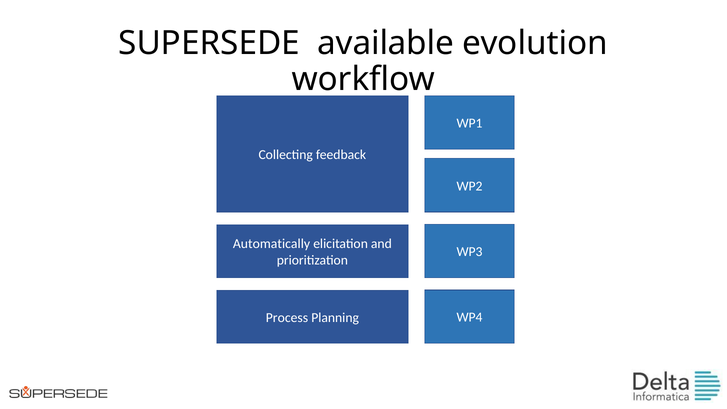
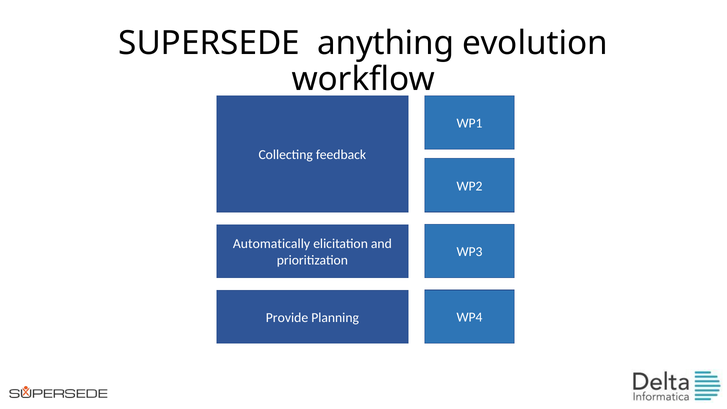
available: available -> anything
Process: Process -> Provide
